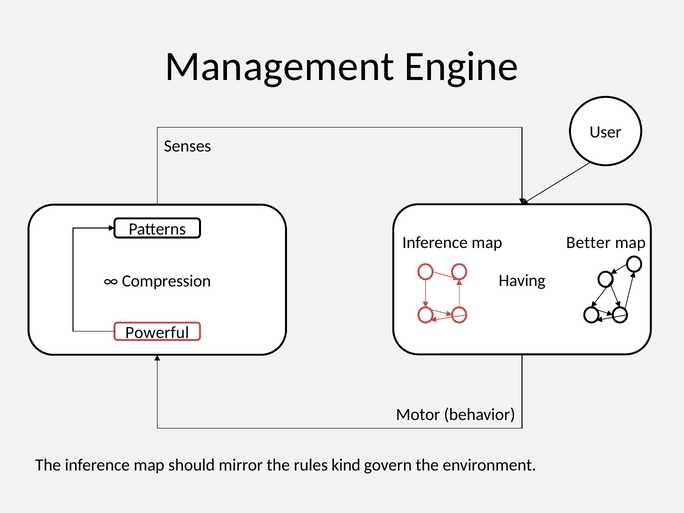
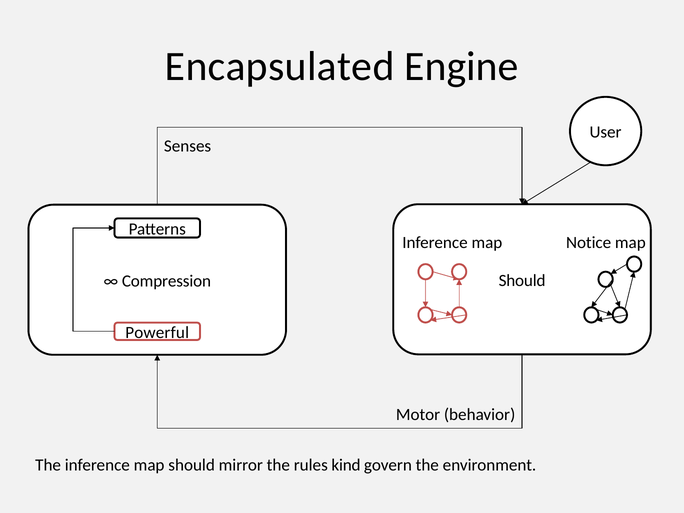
Management: Management -> Encapsulated
Better: Better -> Notice
Having at (522, 280): Having -> Should
